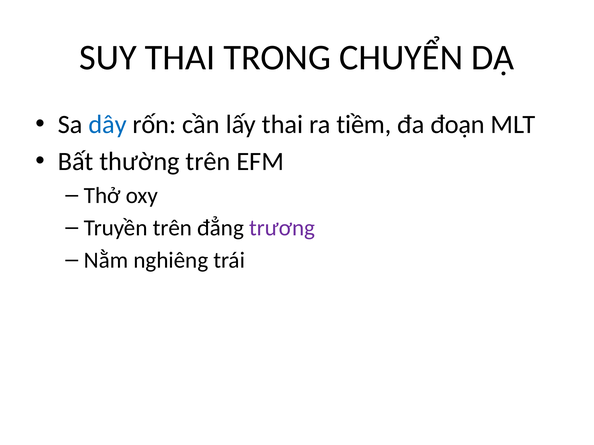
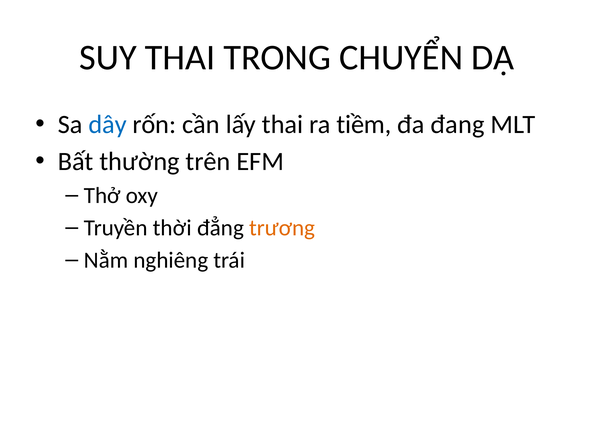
đoạn: đoạn -> đang
Truyền trên: trên -> thời
trương colour: purple -> orange
